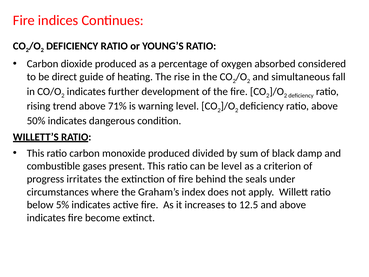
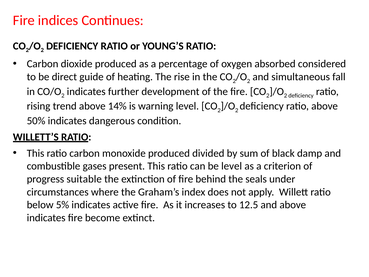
71%: 71% -> 14%
irritates: irritates -> suitable
